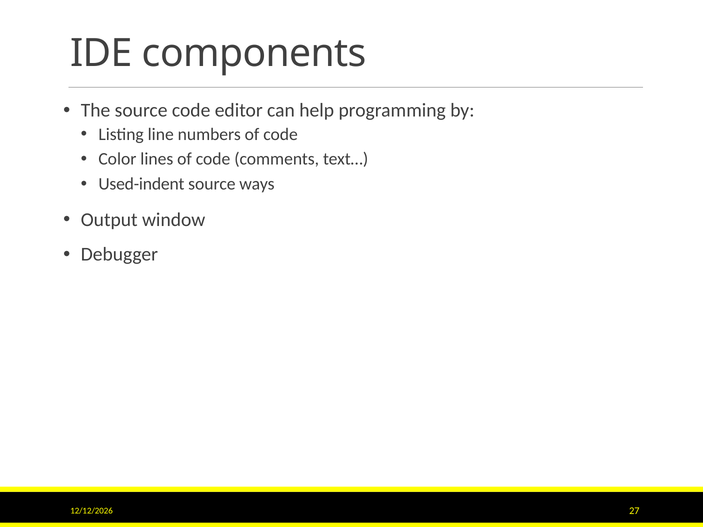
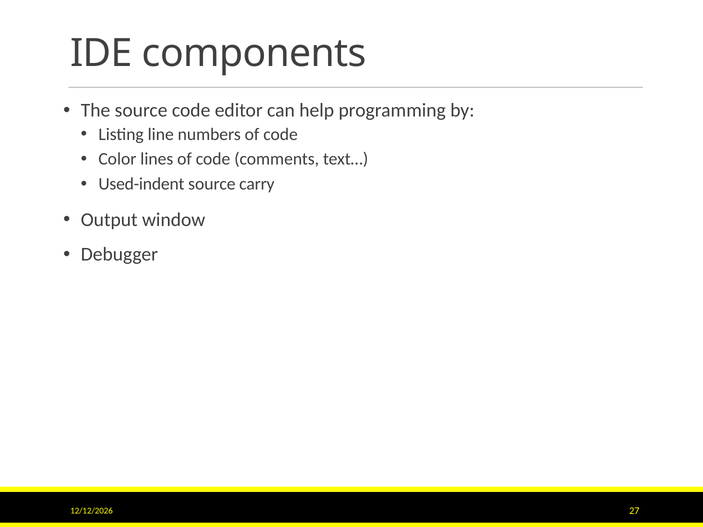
ways: ways -> carry
